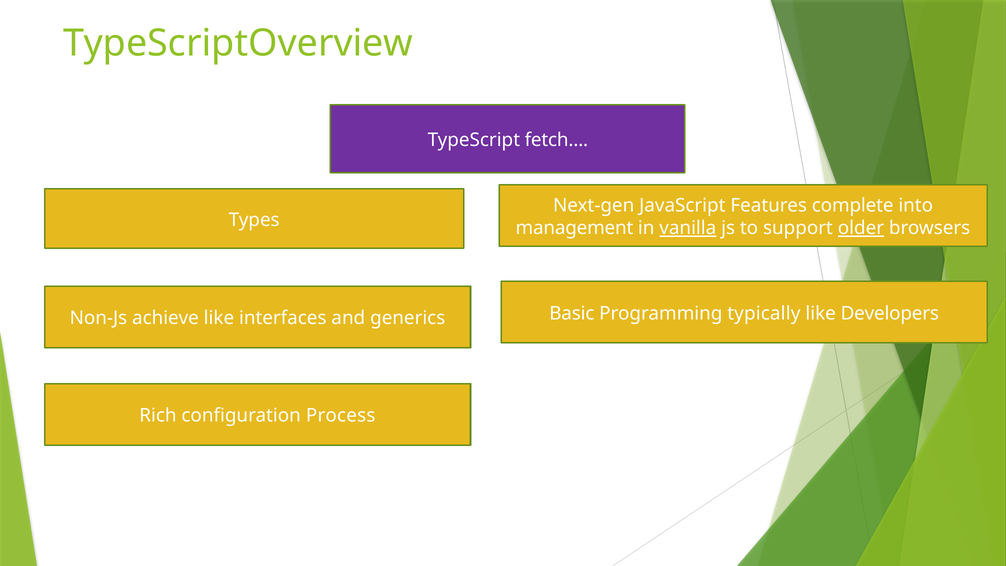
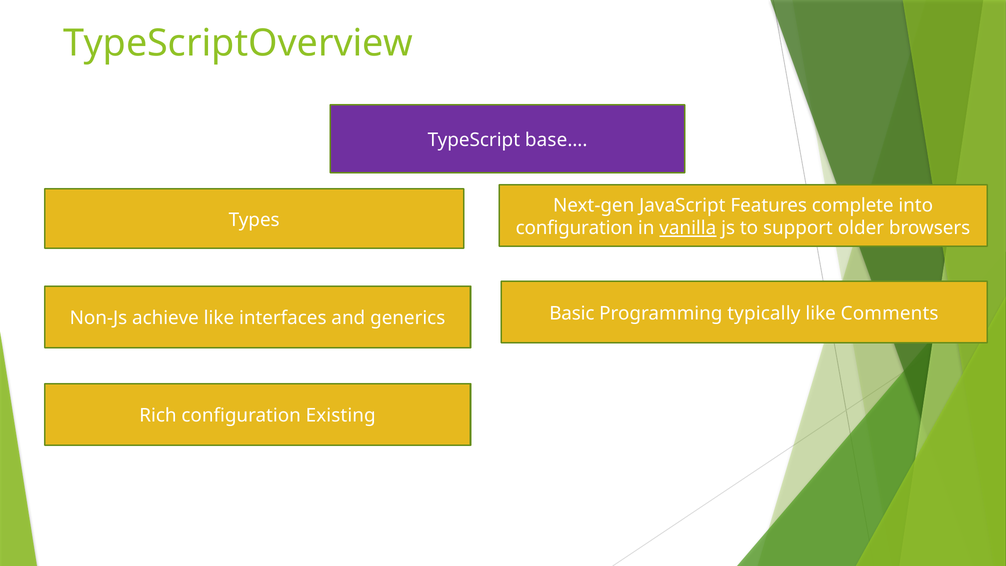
fetch…: fetch… -> base…
management at (574, 228): management -> configuration
older underline: present -> none
Developers: Developers -> Comments
Process: Process -> Existing
